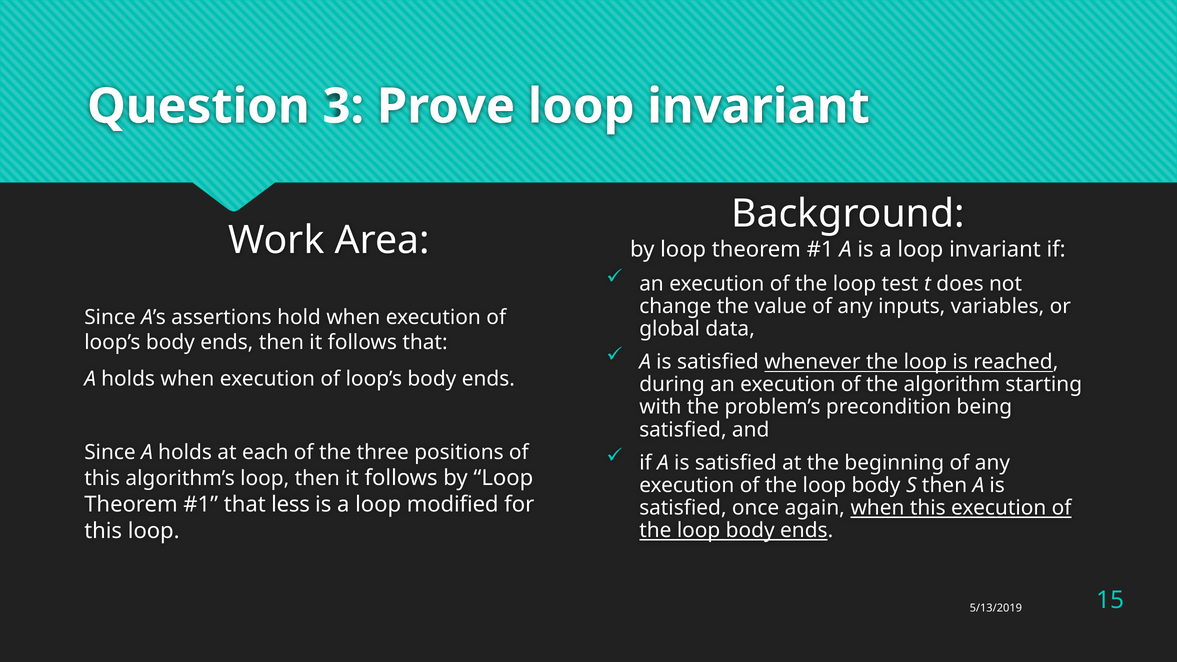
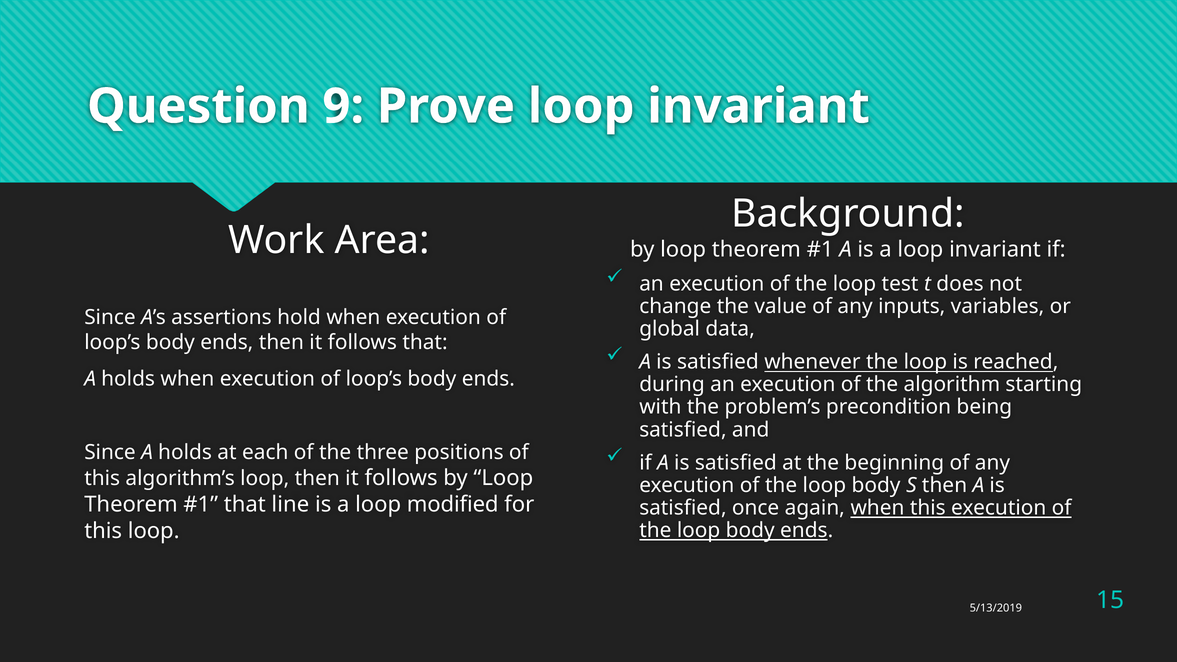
3: 3 -> 9
less: less -> line
